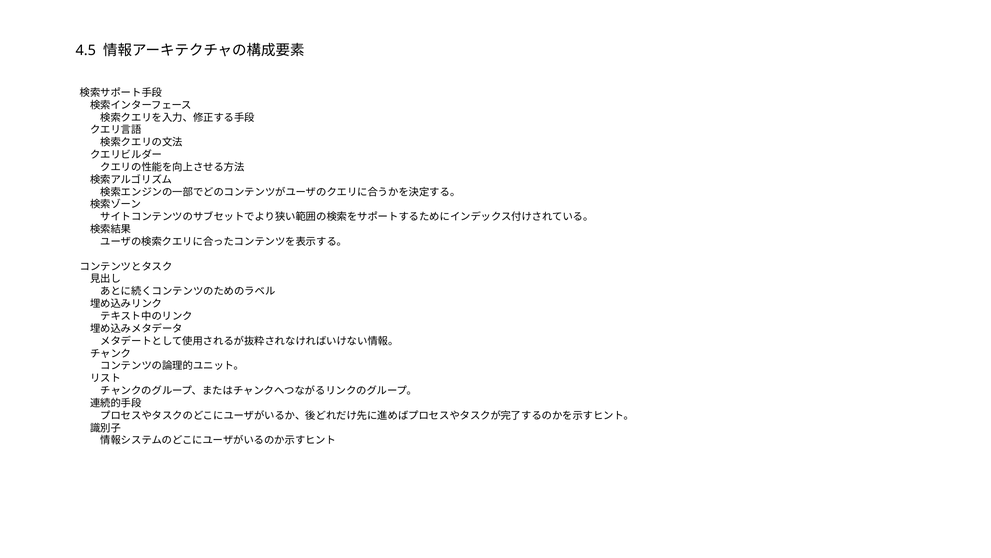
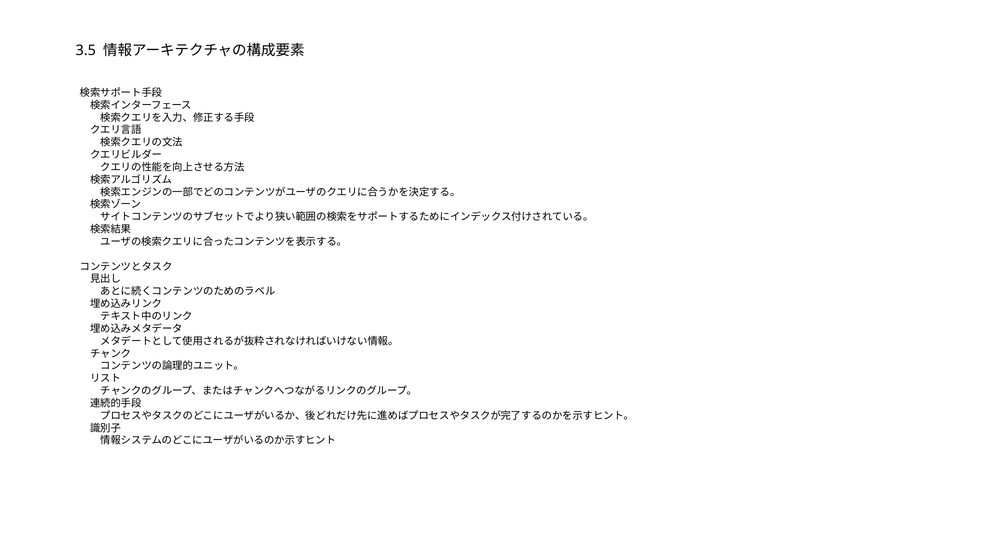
4.5: 4.5 -> 3.5
